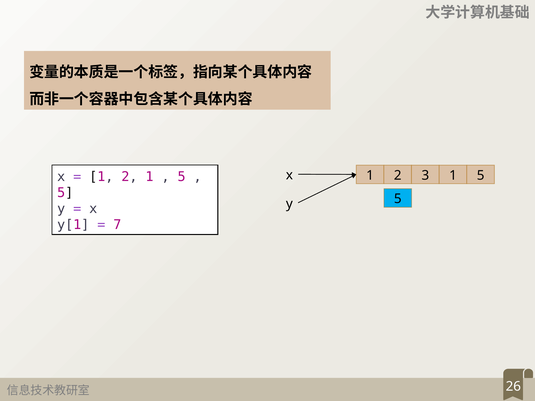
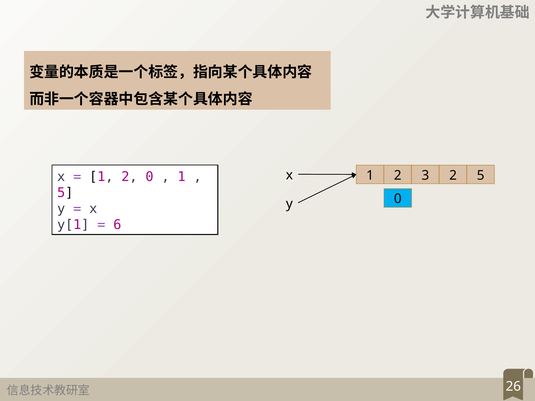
2 1: 1 -> 0
5 at (182, 177): 5 -> 1
3 1: 1 -> 2
y 5: 5 -> 0
7: 7 -> 6
